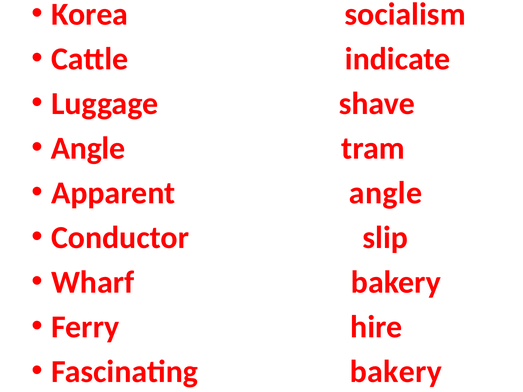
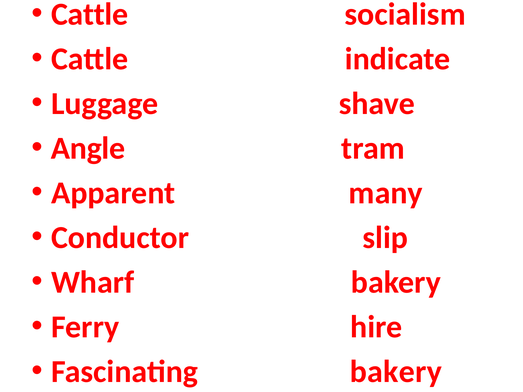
Korea at (89, 14): Korea -> Cattle
Apparent angle: angle -> many
